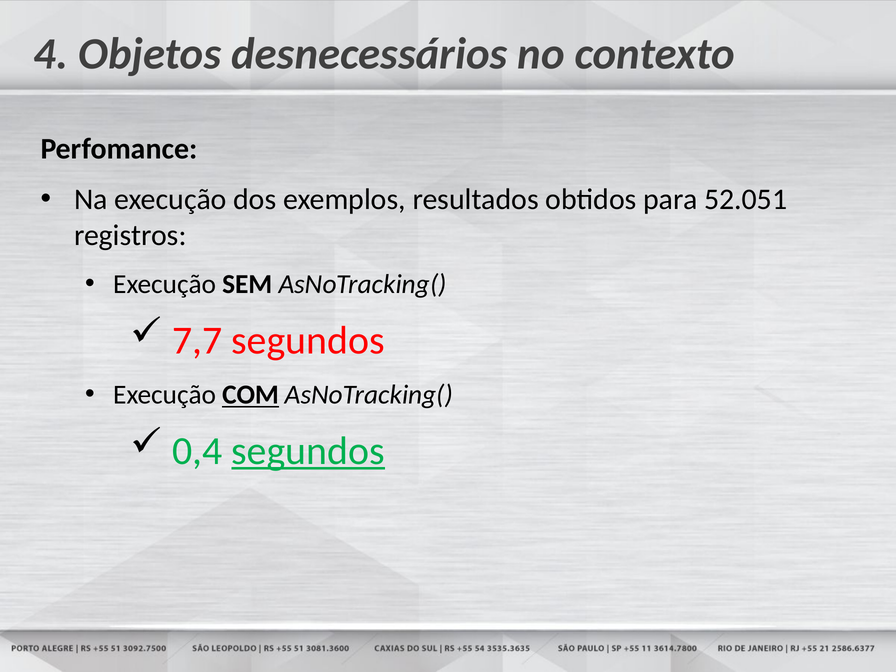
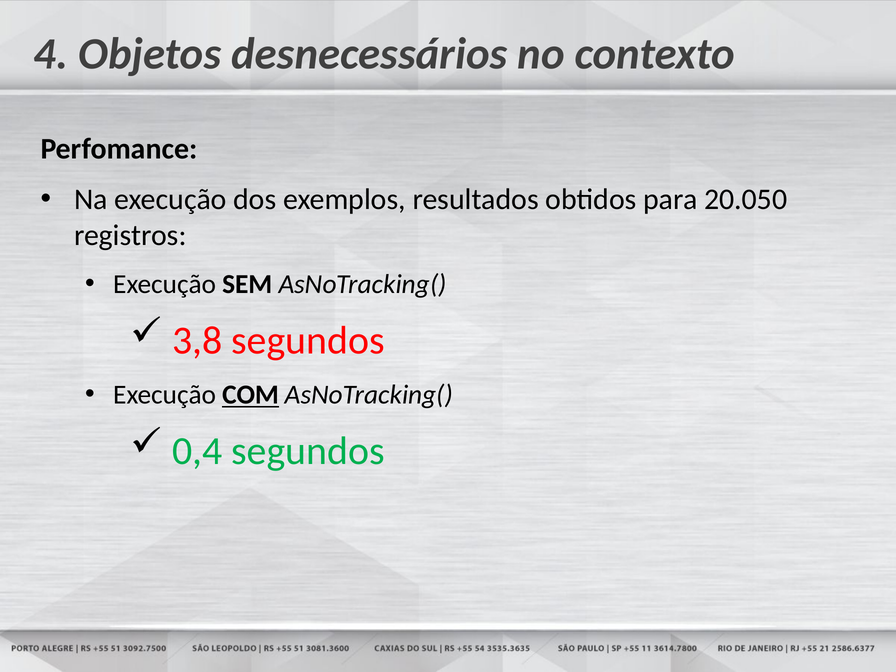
52.051: 52.051 -> 20.050
7,7: 7,7 -> 3,8
segundos at (308, 451) underline: present -> none
